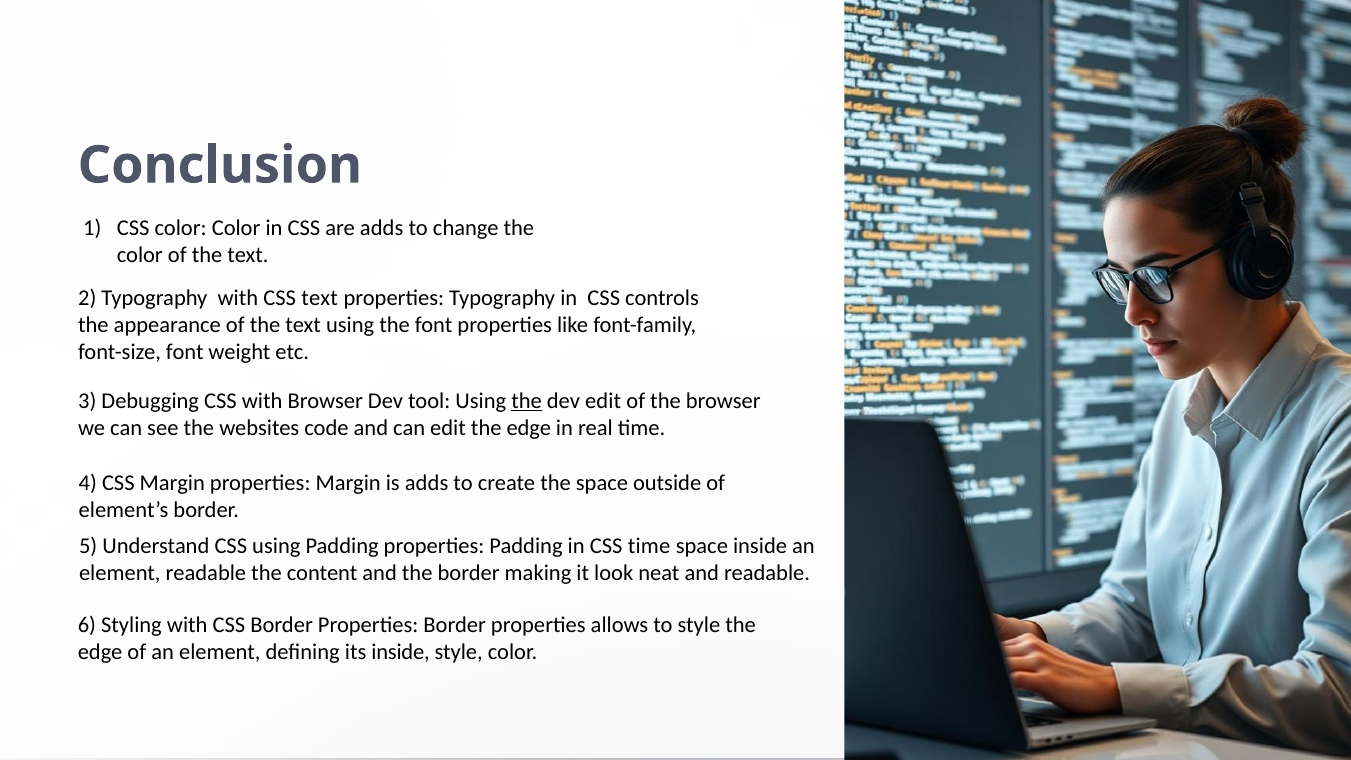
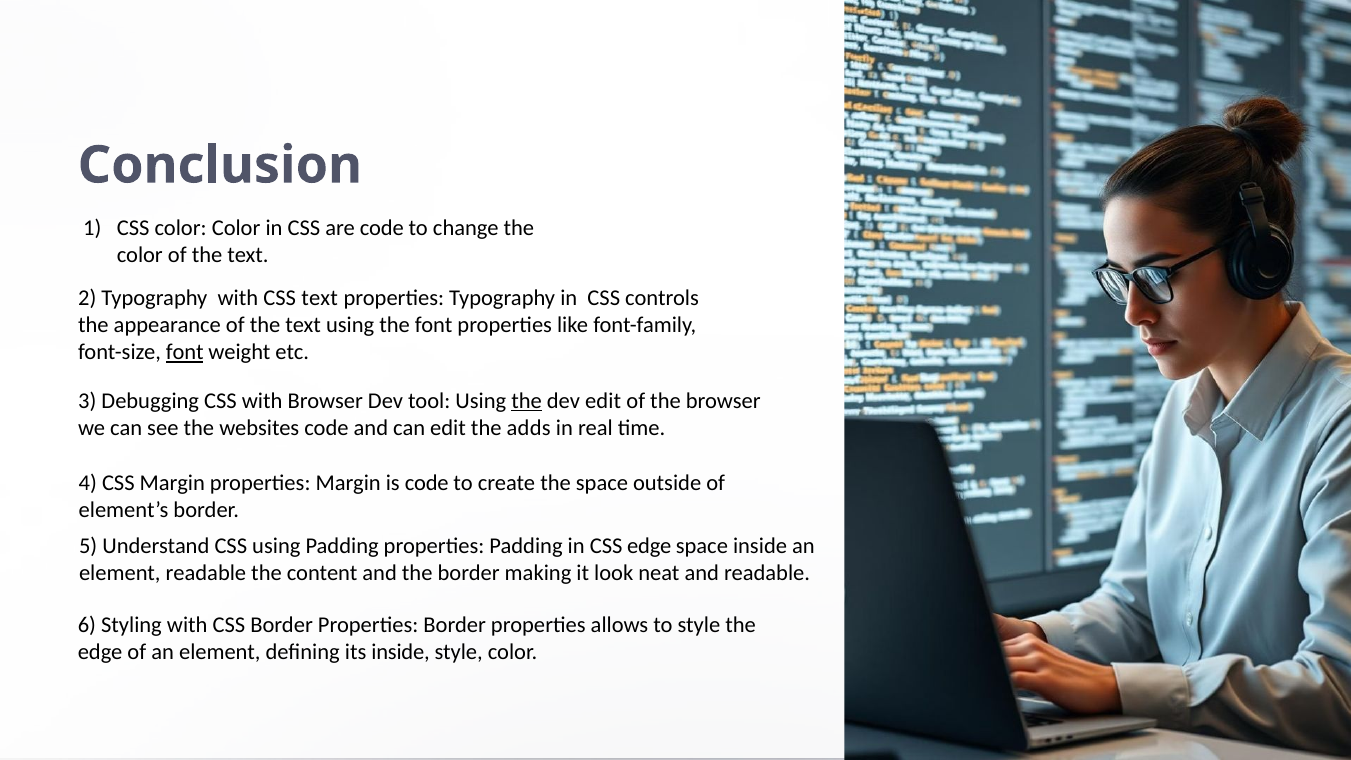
are adds: adds -> code
font at (185, 352) underline: none -> present
edit the edge: edge -> adds
is adds: adds -> code
CSS time: time -> edge
